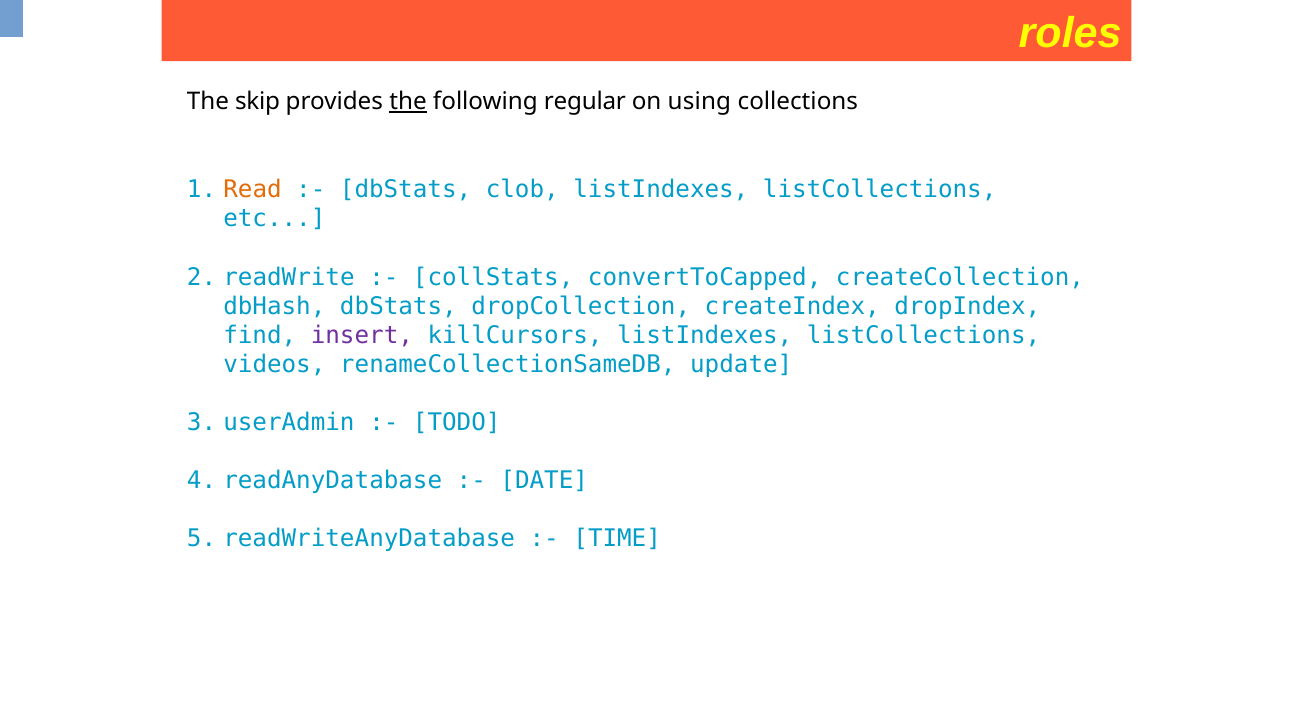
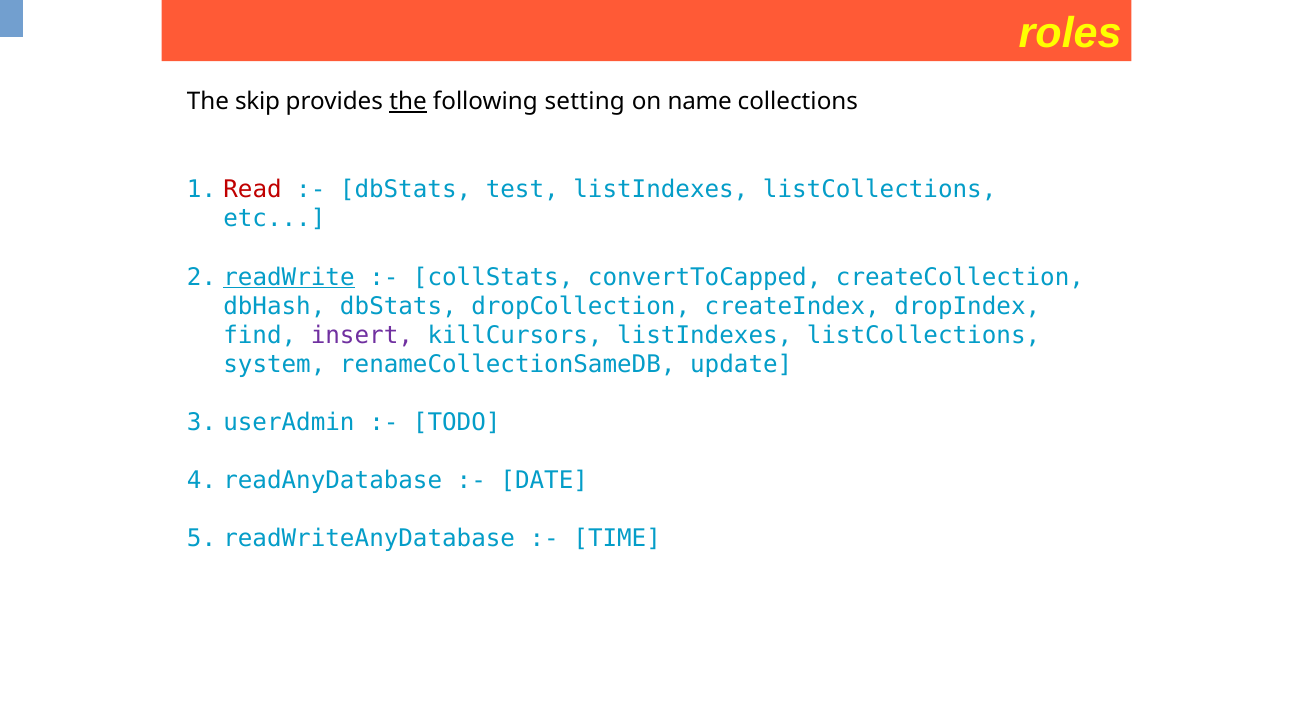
regular: regular -> setting
using: using -> name
Read colour: orange -> red
clob: clob -> test
readWrite underline: none -> present
videos: videos -> system
